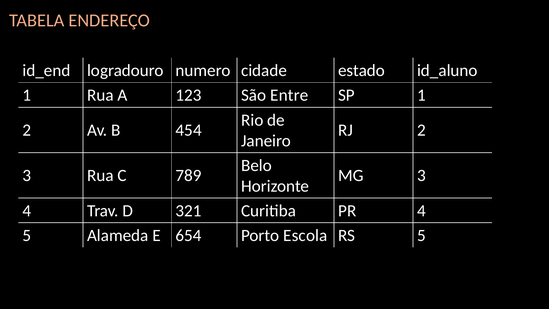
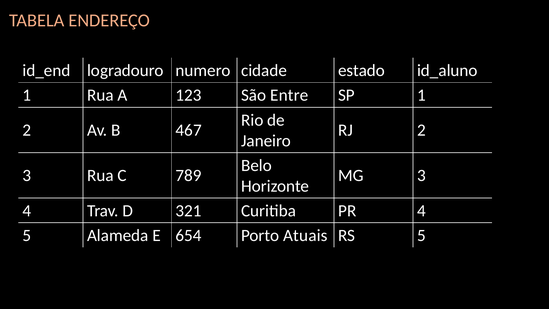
454: 454 -> 467
Escola: Escola -> Atuais
